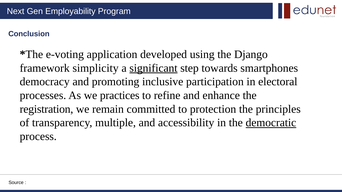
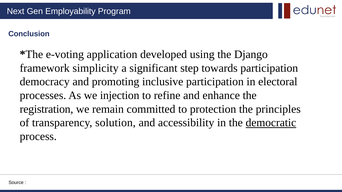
significant underline: present -> none
towards smartphones: smartphones -> participation
practices: practices -> injection
multiple: multiple -> solution
